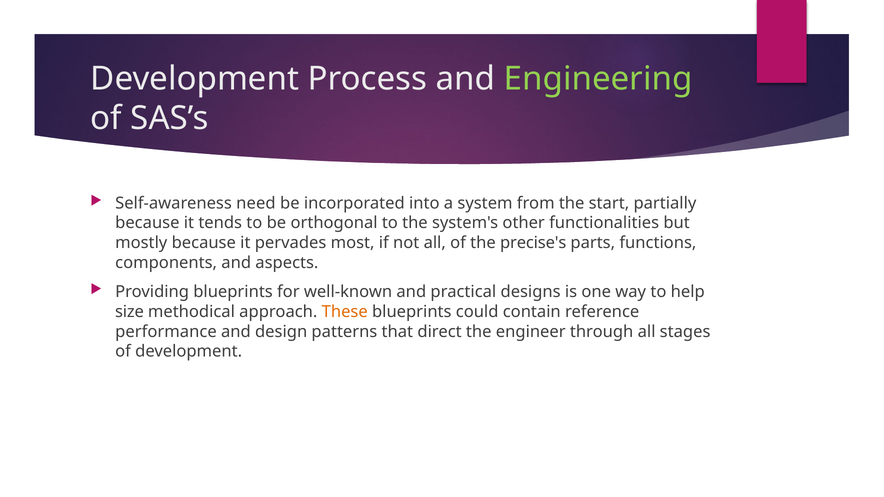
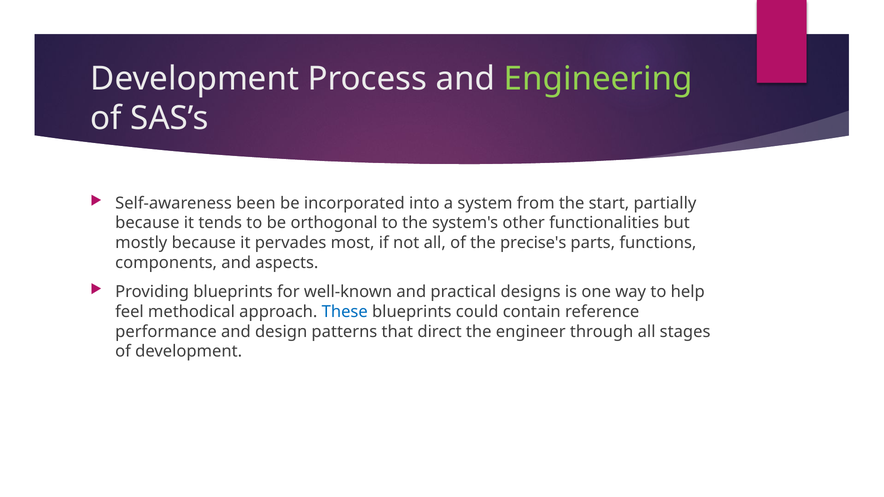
need: need -> been
size: size -> feel
These colour: orange -> blue
